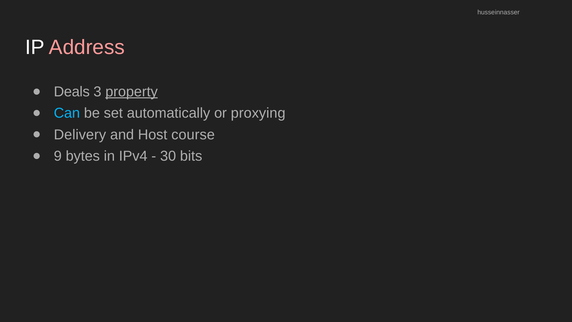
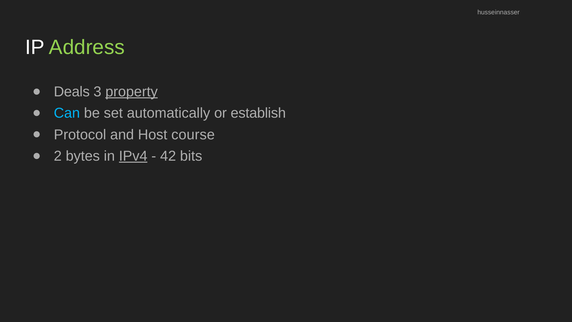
Address colour: pink -> light green
proxying: proxying -> establish
Delivery: Delivery -> Protocol
9: 9 -> 2
IPv4 underline: none -> present
30: 30 -> 42
